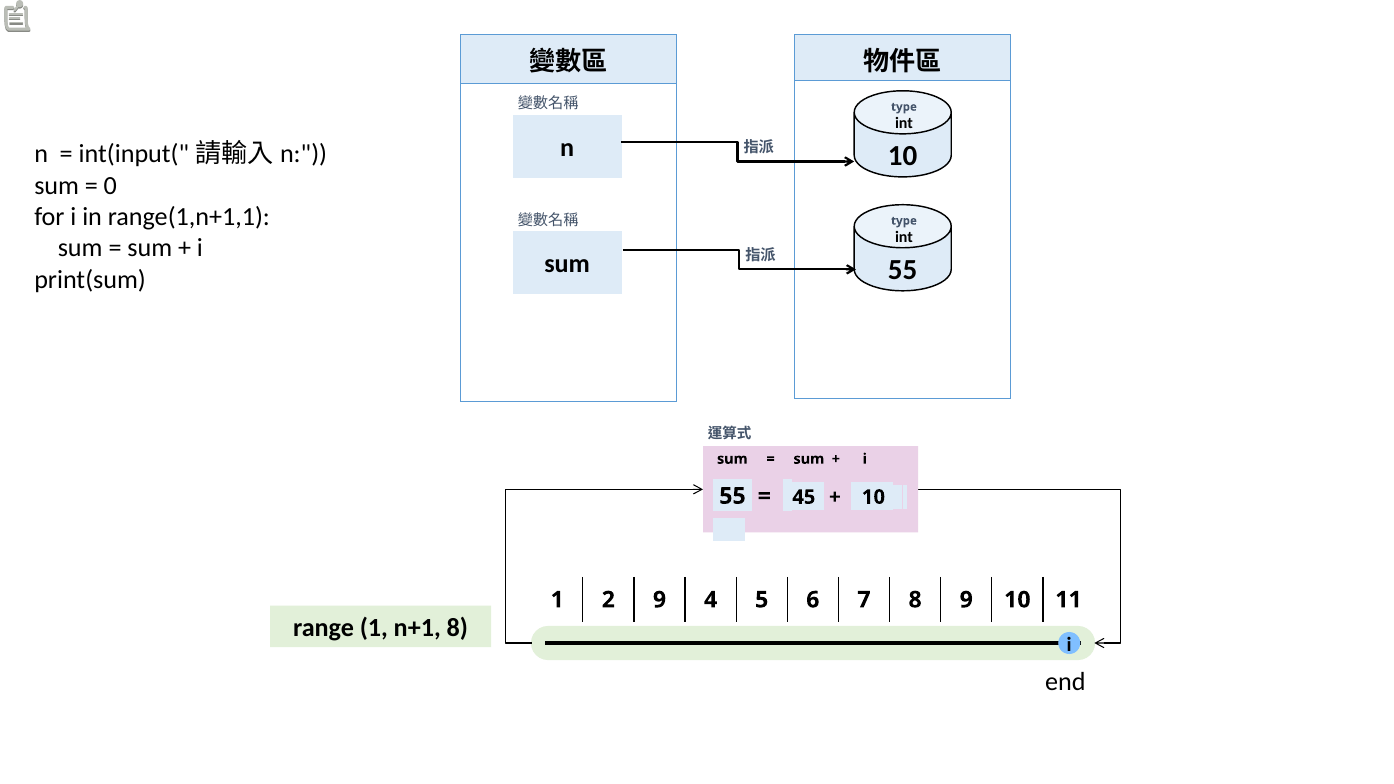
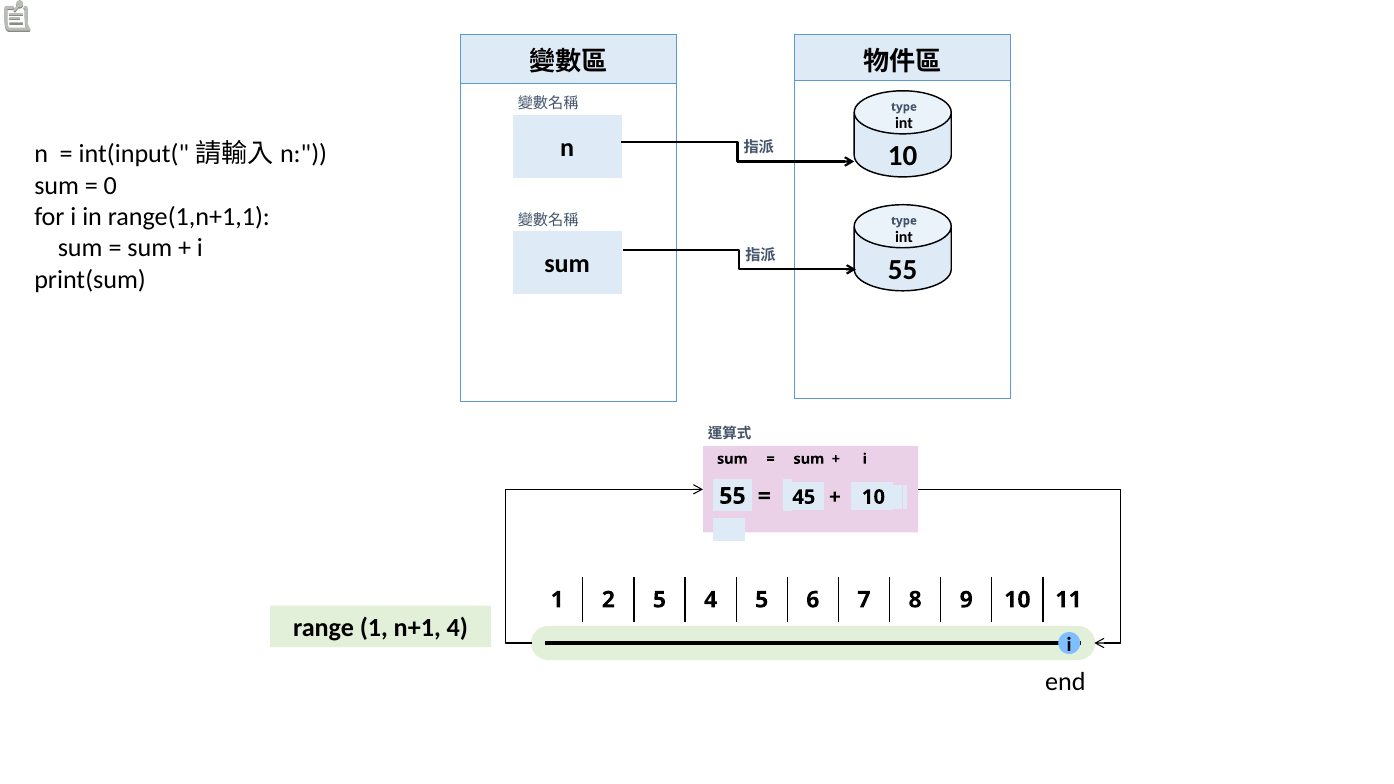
2 9: 9 -> 5
n+1 8: 8 -> 4
